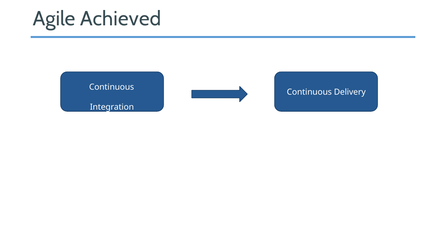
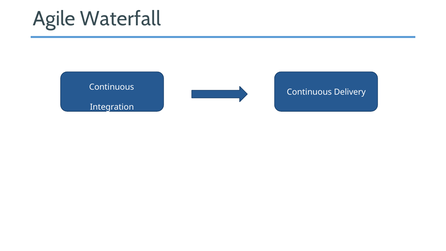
Achieved: Achieved -> Waterfall
